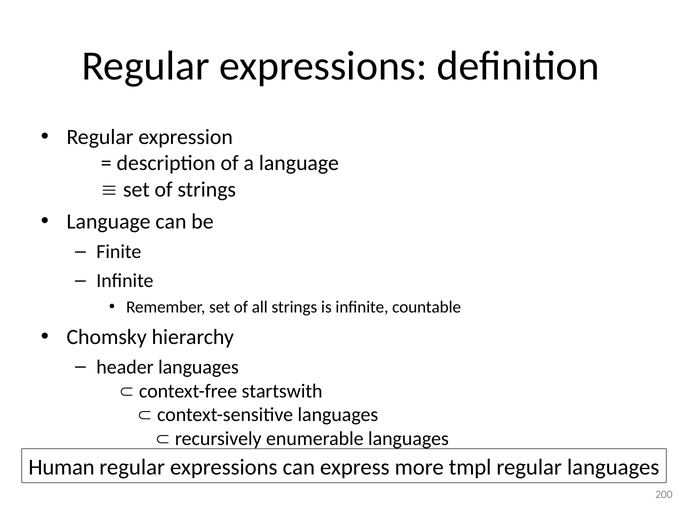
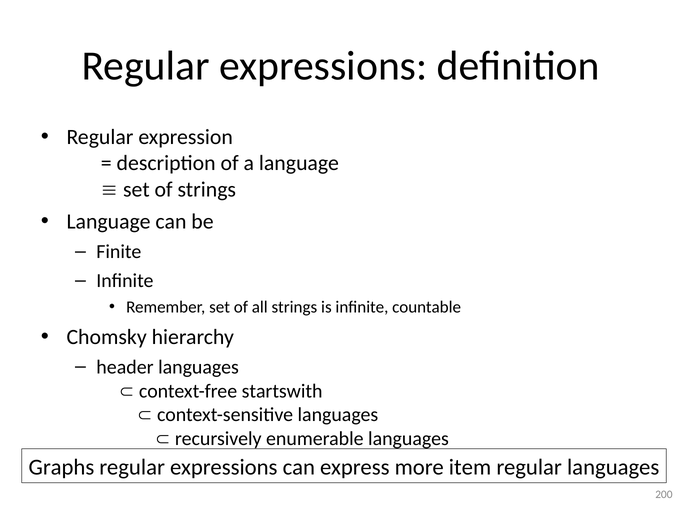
Human: Human -> Graphs
tmpl: tmpl -> item
